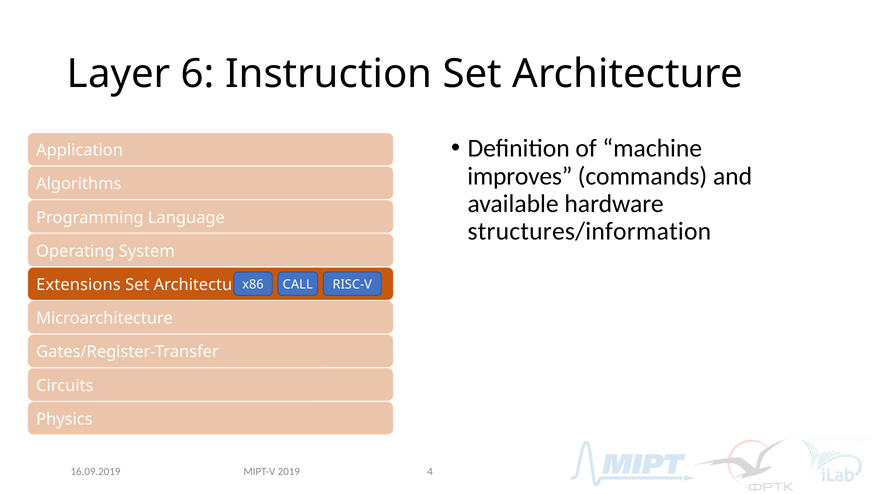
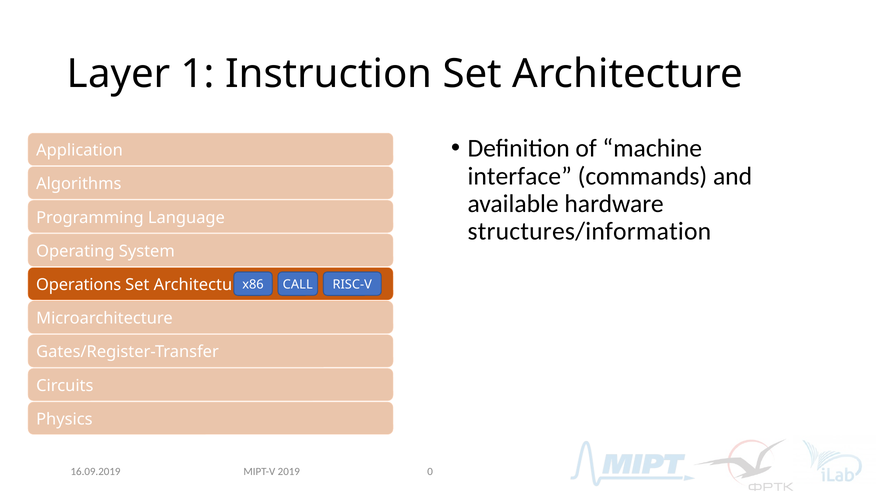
6: 6 -> 1
improves: improves -> interface
Extensions: Extensions -> Operations
4: 4 -> 0
